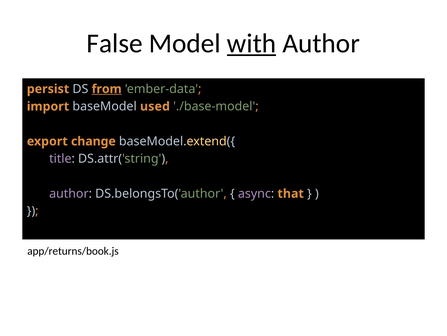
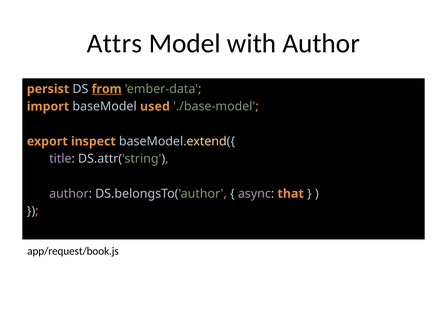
False: False -> Attrs
with underline: present -> none
change: change -> inspect
app/returns/book.js: app/returns/book.js -> app/request/book.js
